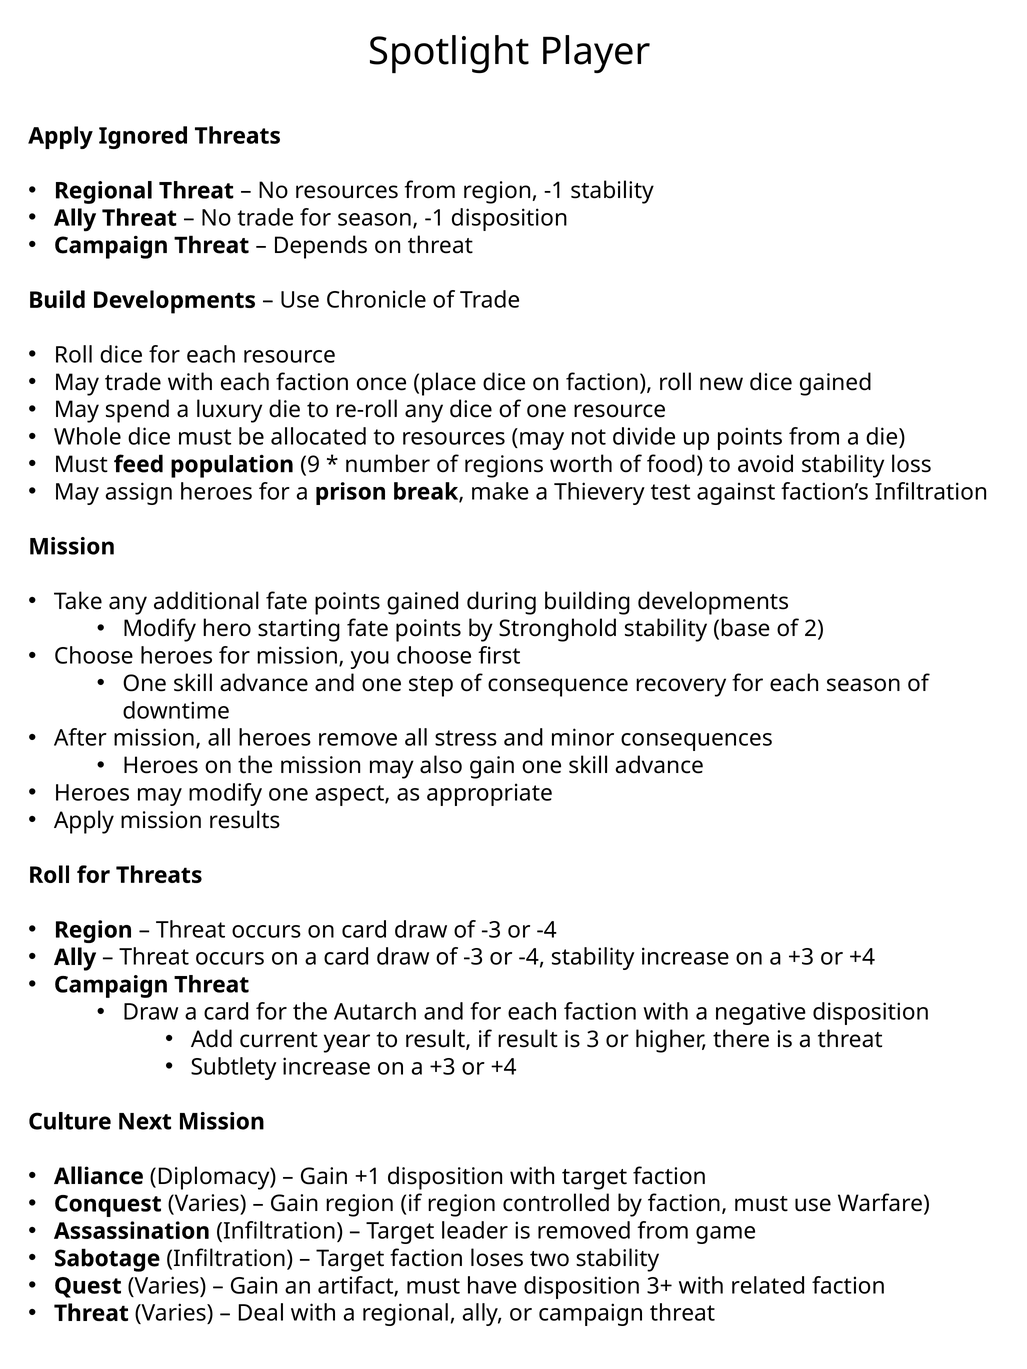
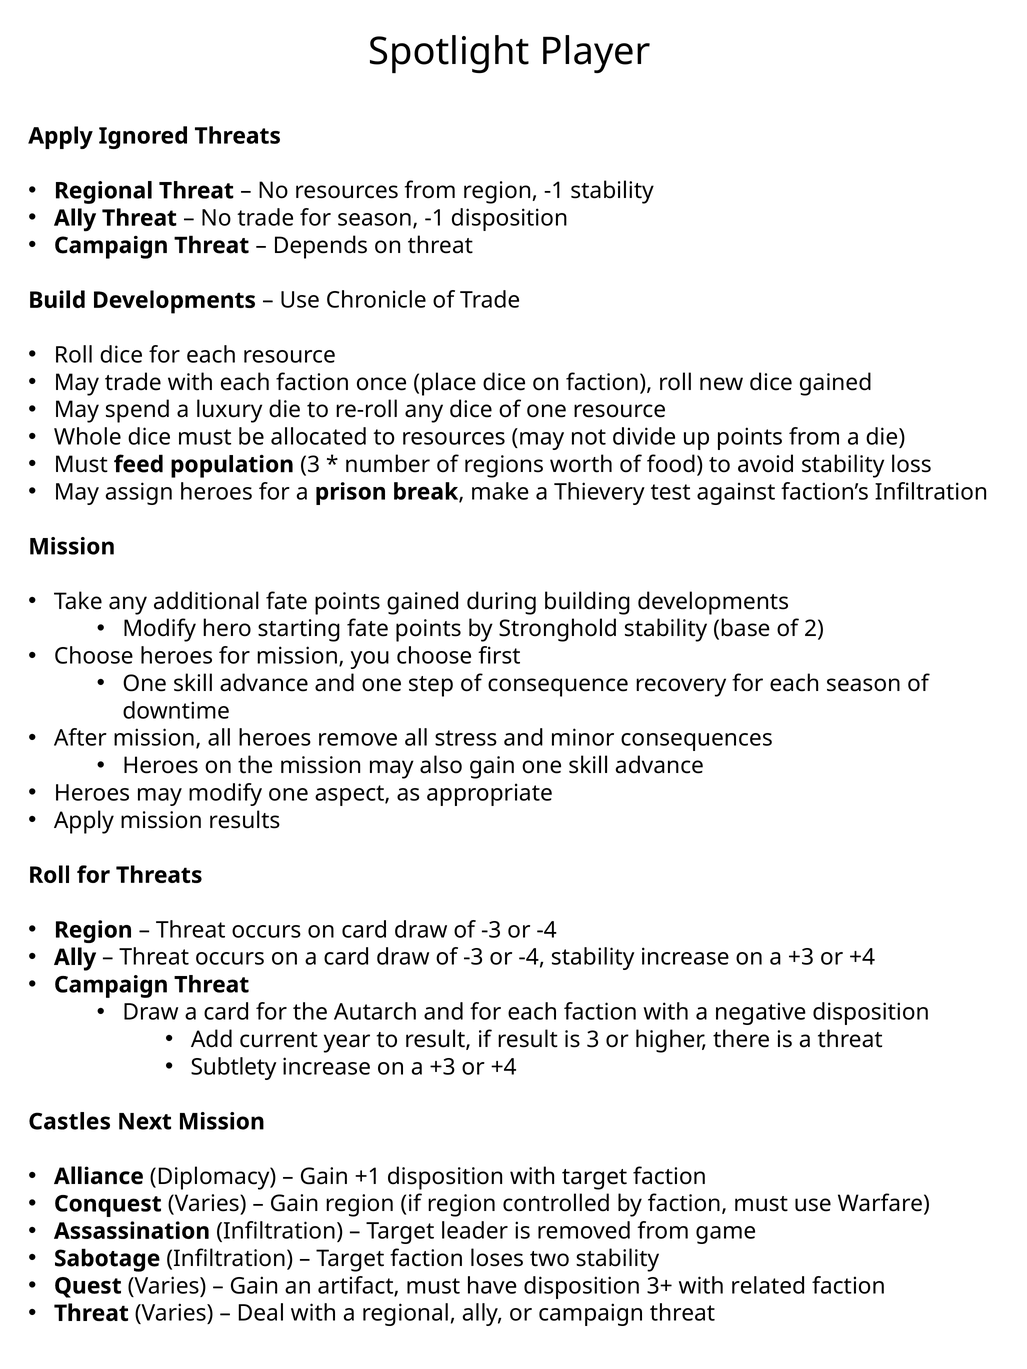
population 9: 9 -> 3
Culture: Culture -> Castles
